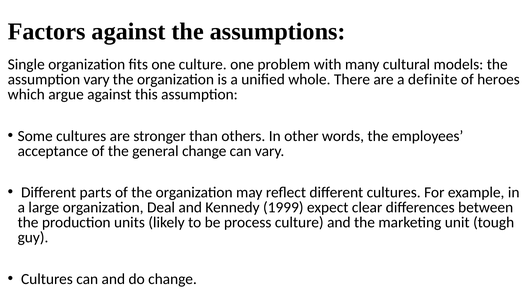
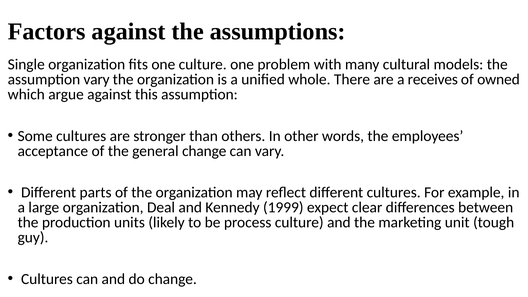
definite: definite -> receives
heroes: heroes -> owned
